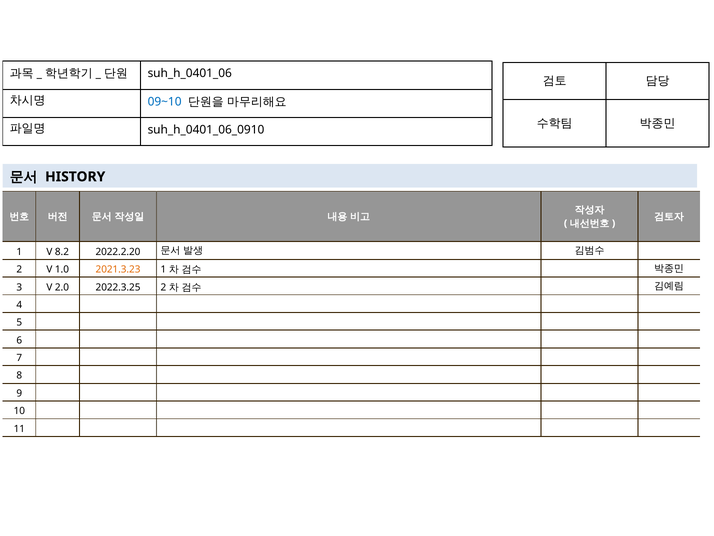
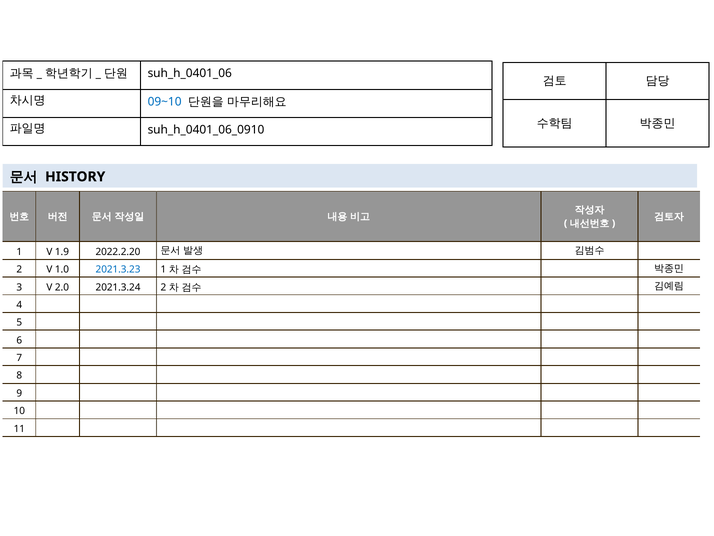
8.2: 8.2 -> 1.9
2021.3.23 colour: orange -> blue
2022.3.25: 2022.3.25 -> 2021.3.24
